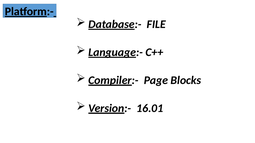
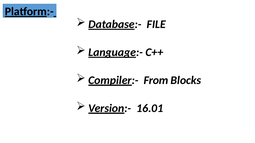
Page: Page -> From
